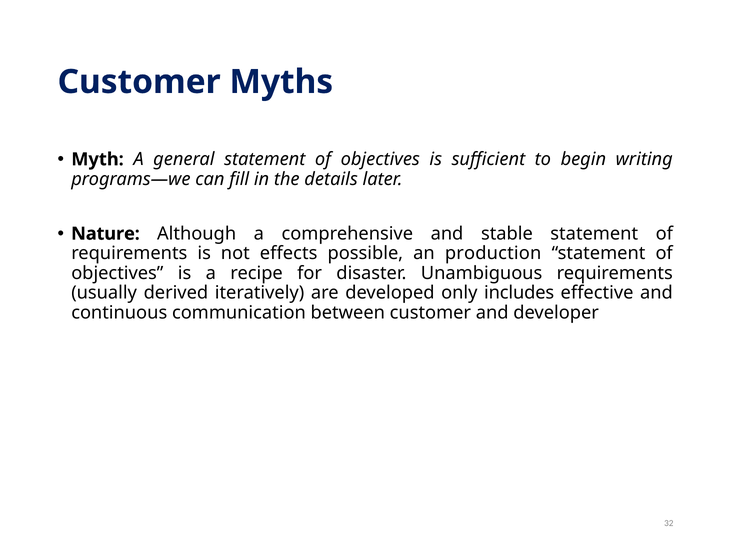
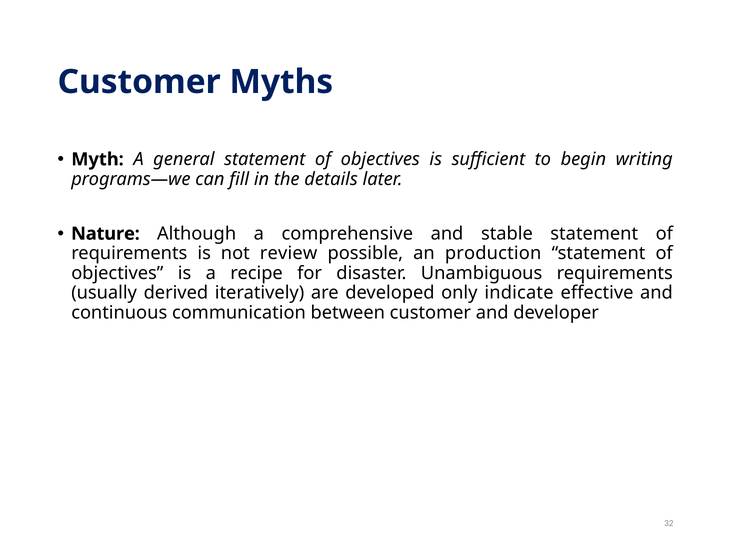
effects: effects -> review
includes: includes -> indicate
